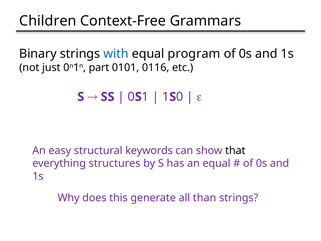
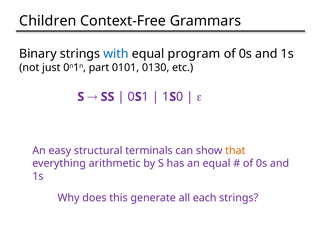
0116: 0116 -> 0130
keywords: keywords -> terminals
that colour: black -> orange
structures: structures -> arithmetic
than: than -> each
